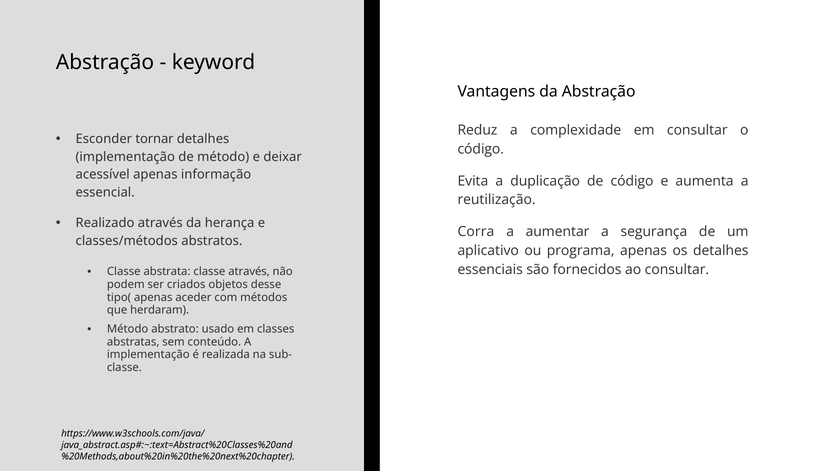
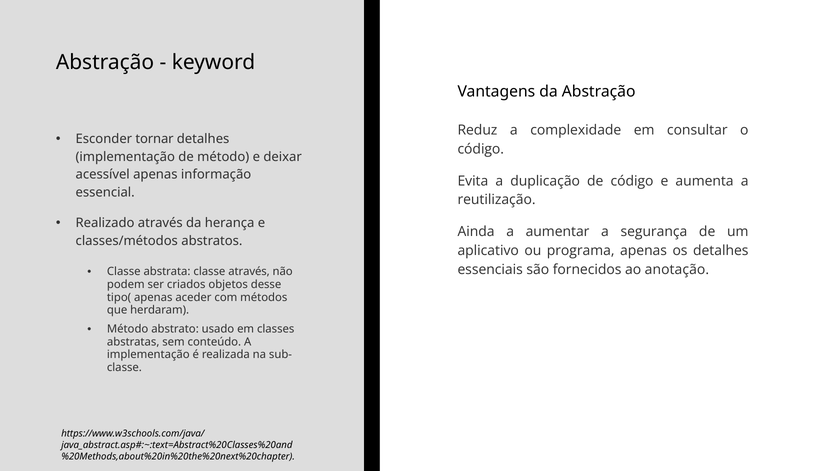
Corra: Corra -> Ainda
ao consultar: consultar -> anotação
